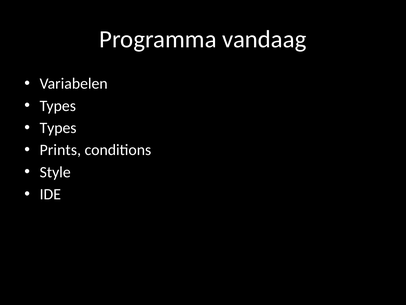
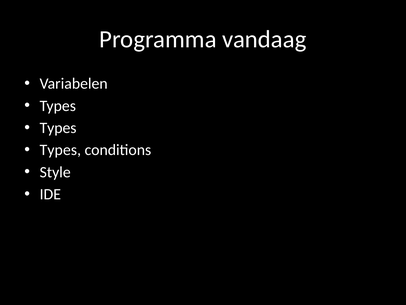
Prints at (60, 150): Prints -> Types
